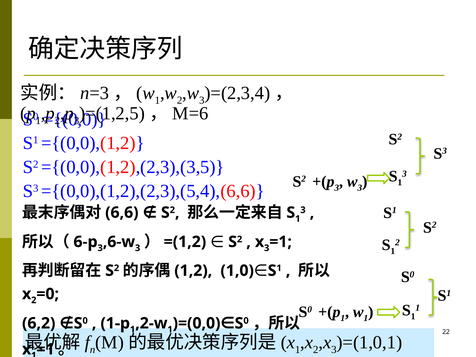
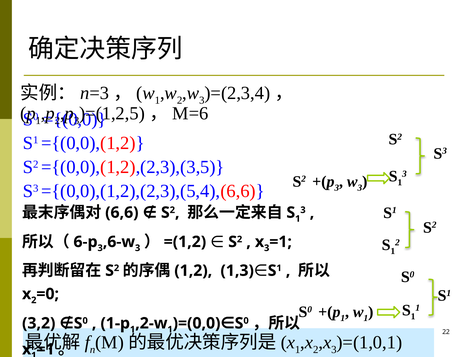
1,0: 1,0 -> 1,3
6,2: 6,2 -> 3,2
